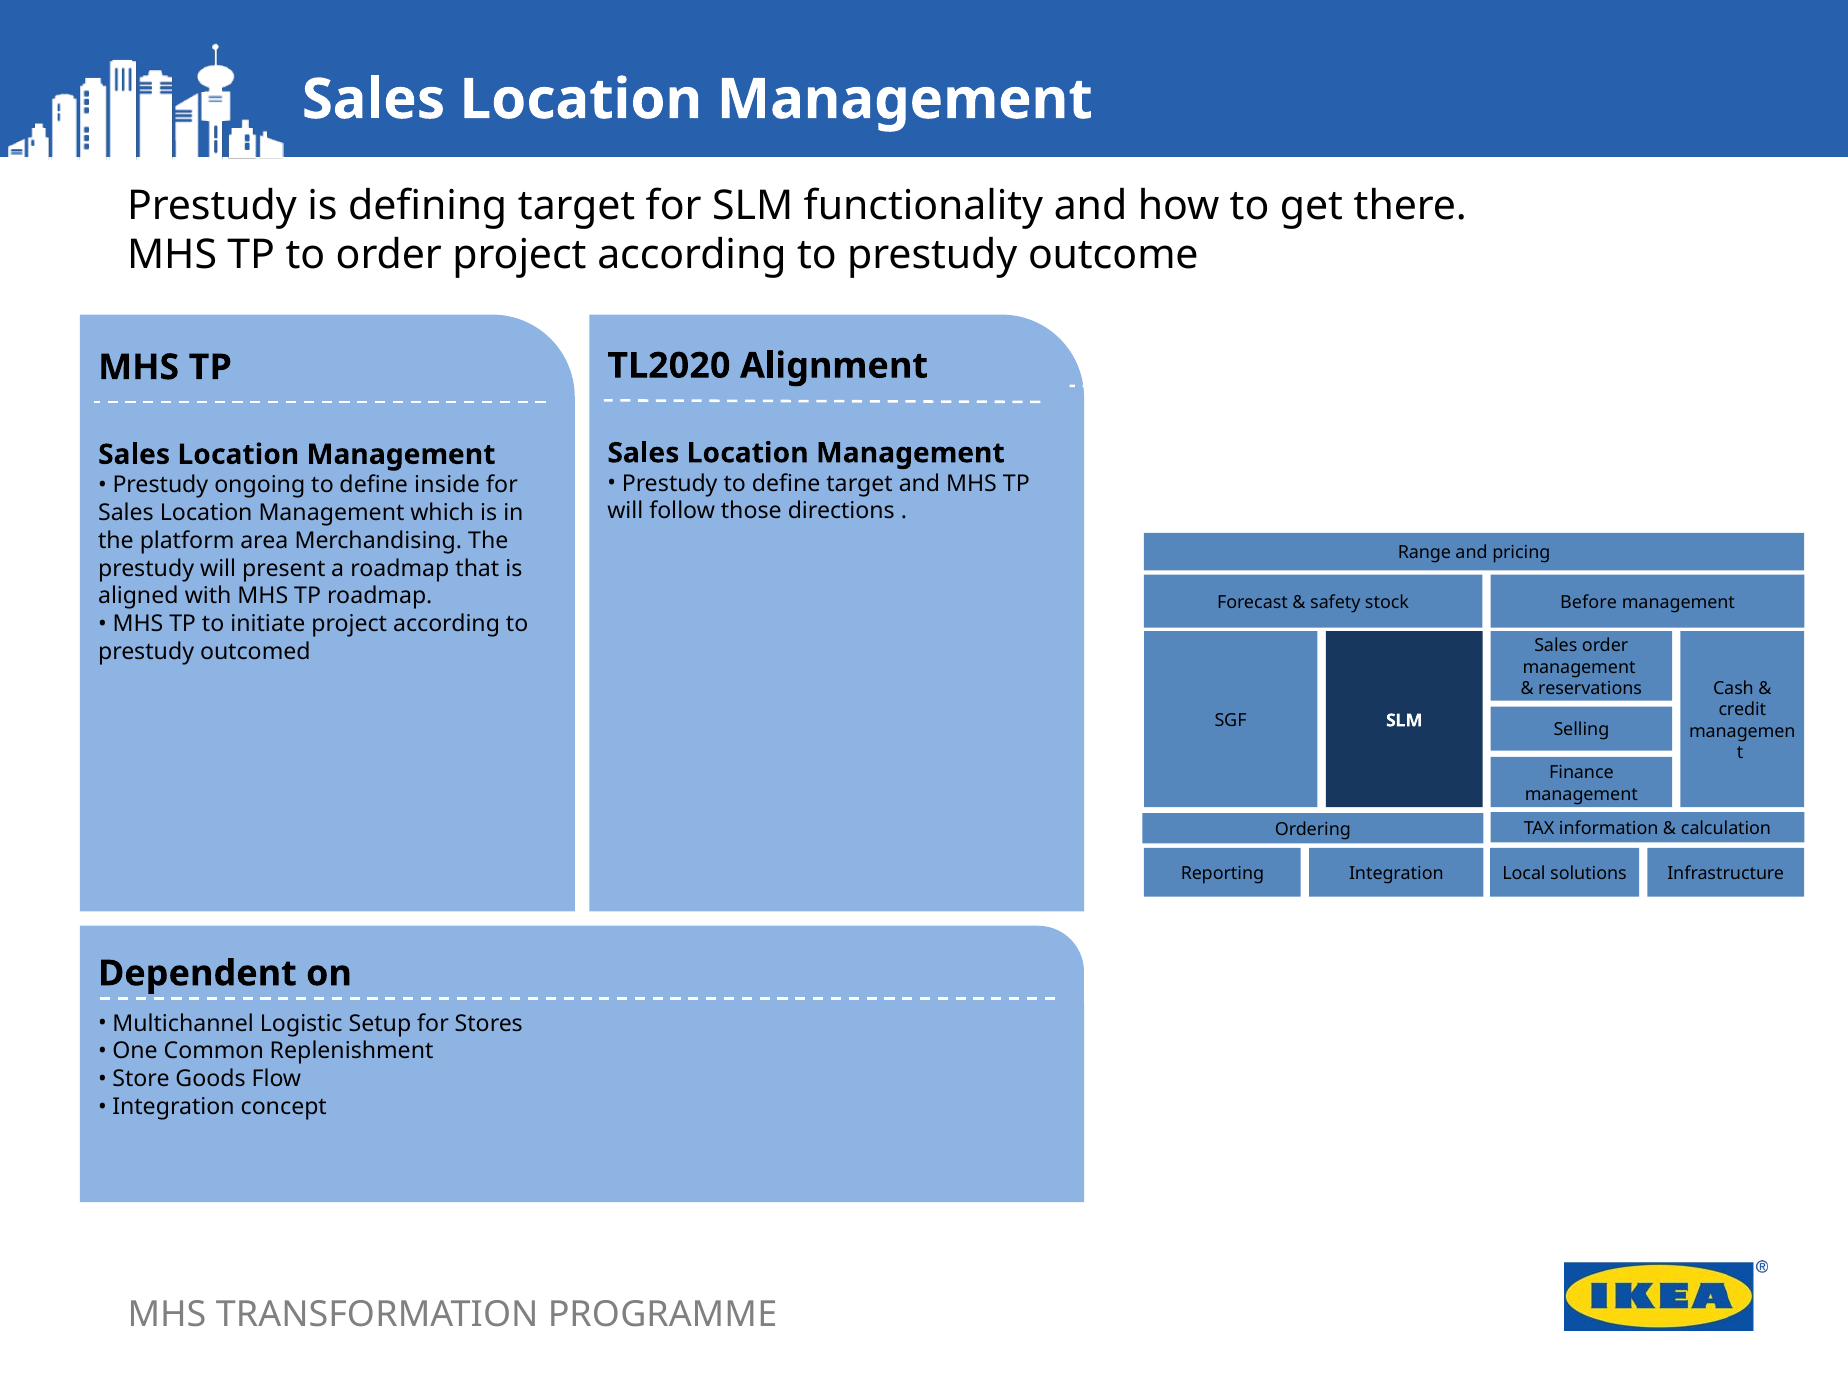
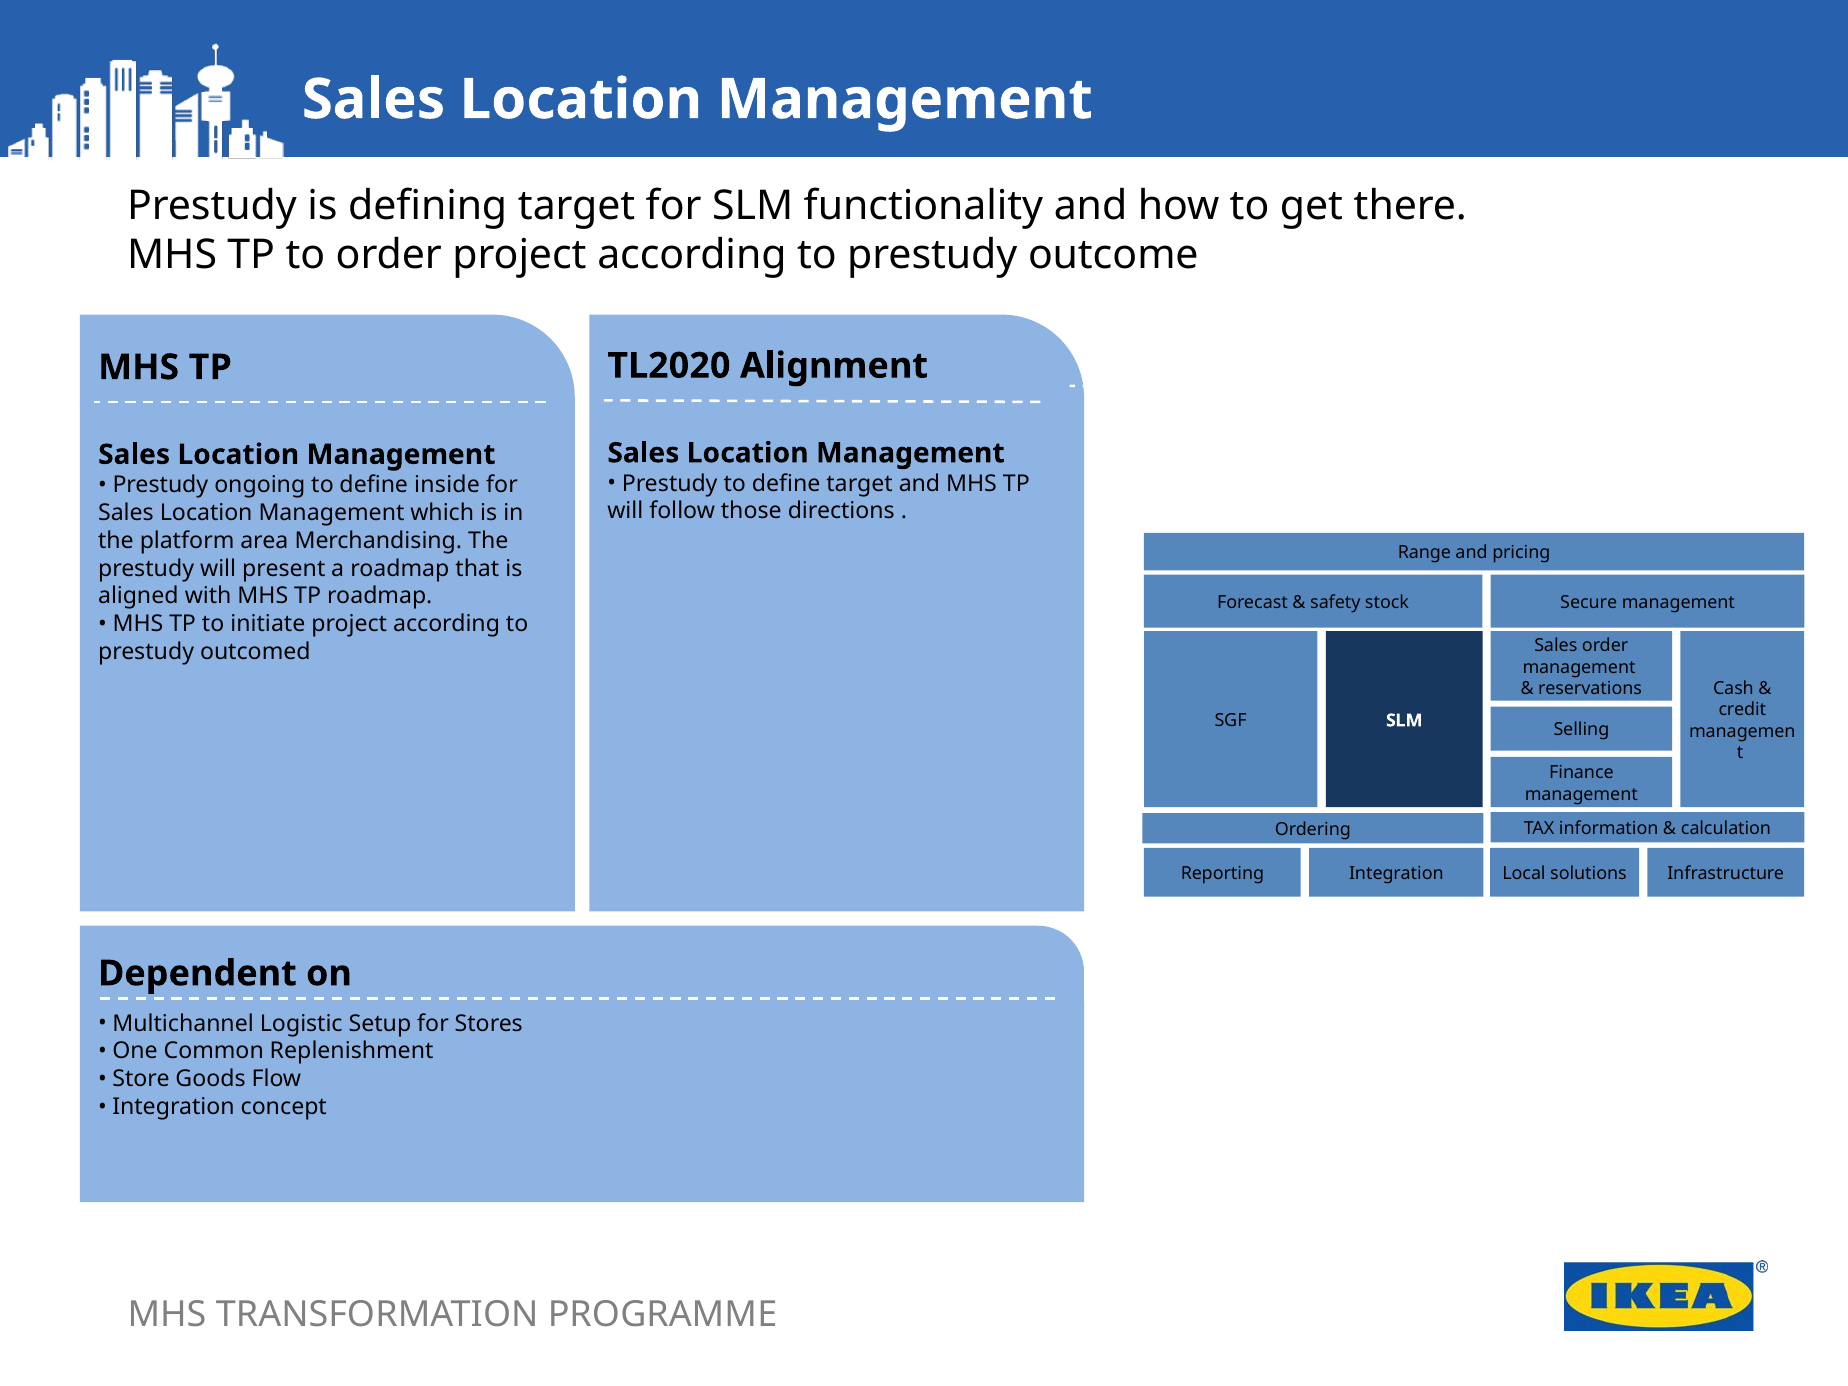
Before: Before -> Secure
